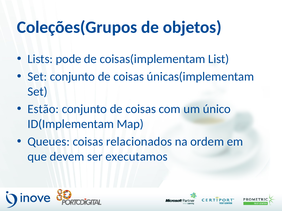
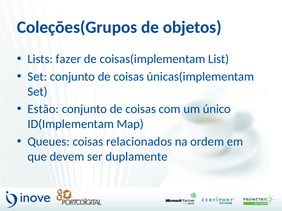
pode: pode -> fazer
executamos: executamos -> duplamente
